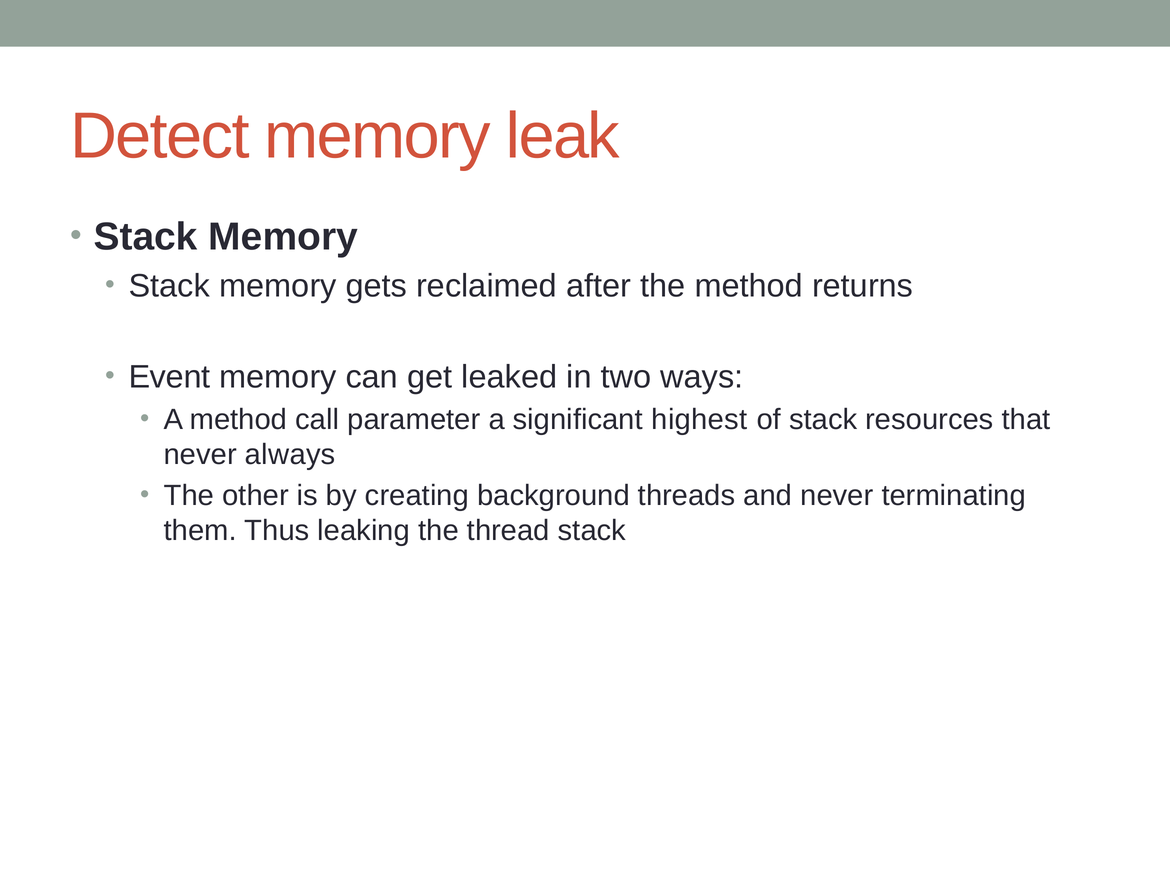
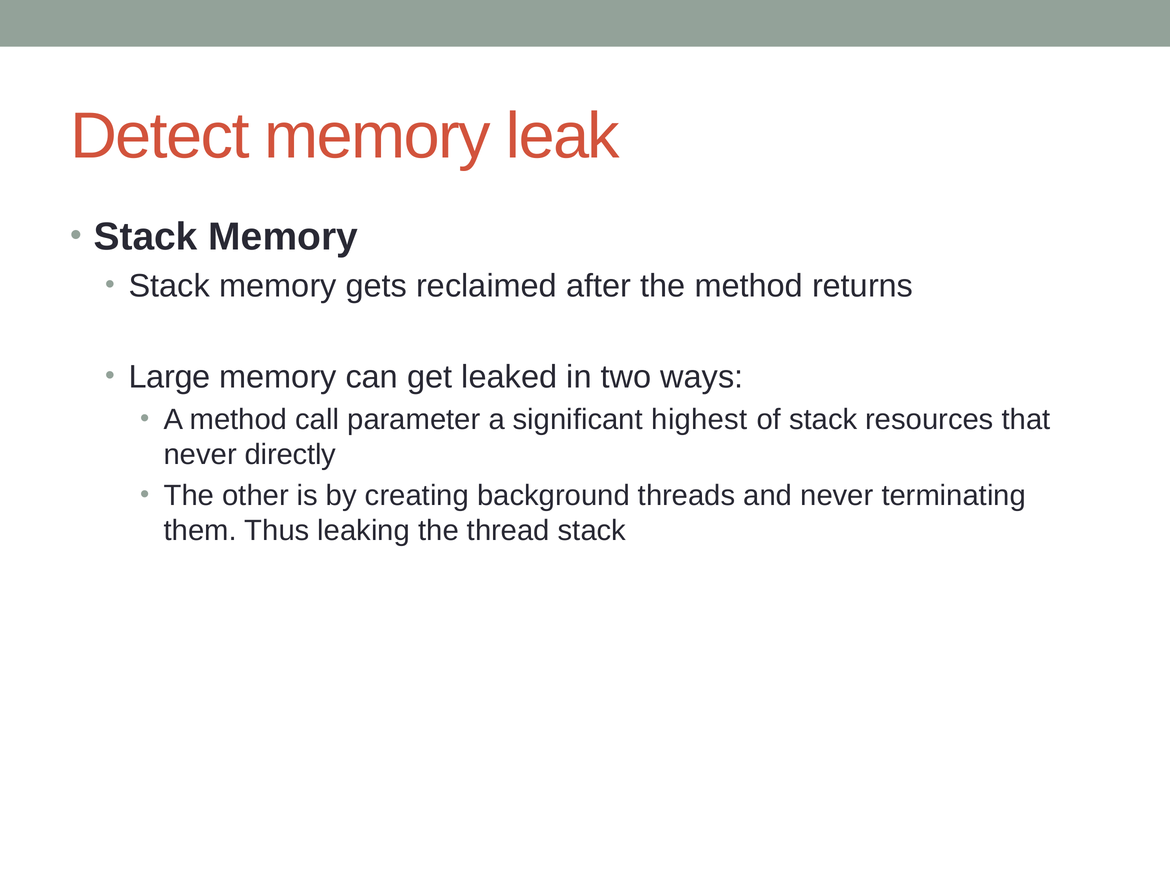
Event: Event -> Large
always: always -> directly
